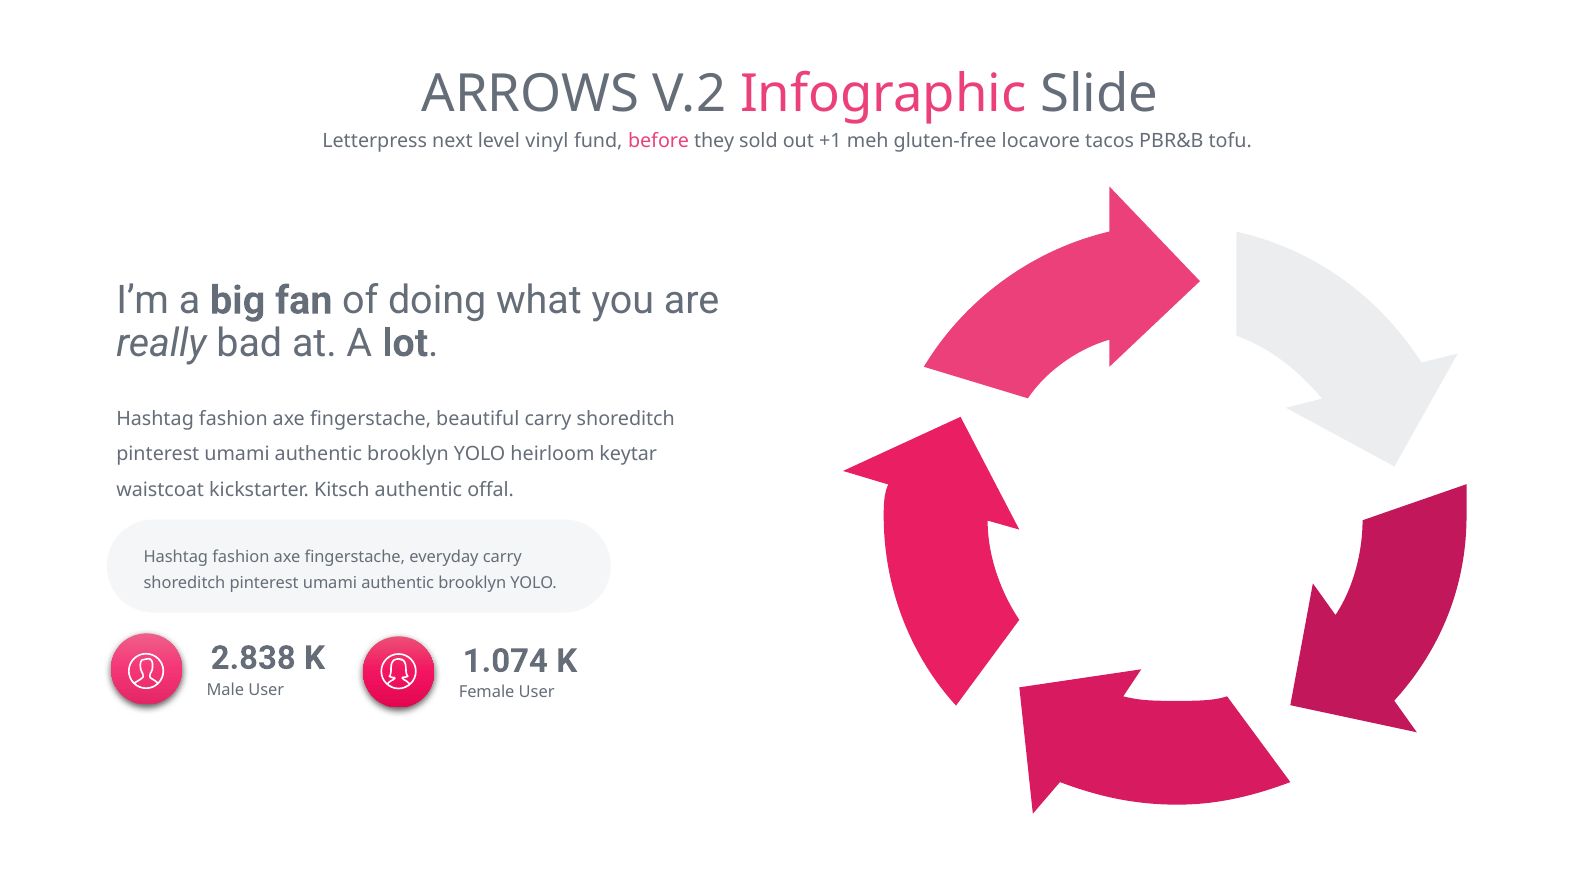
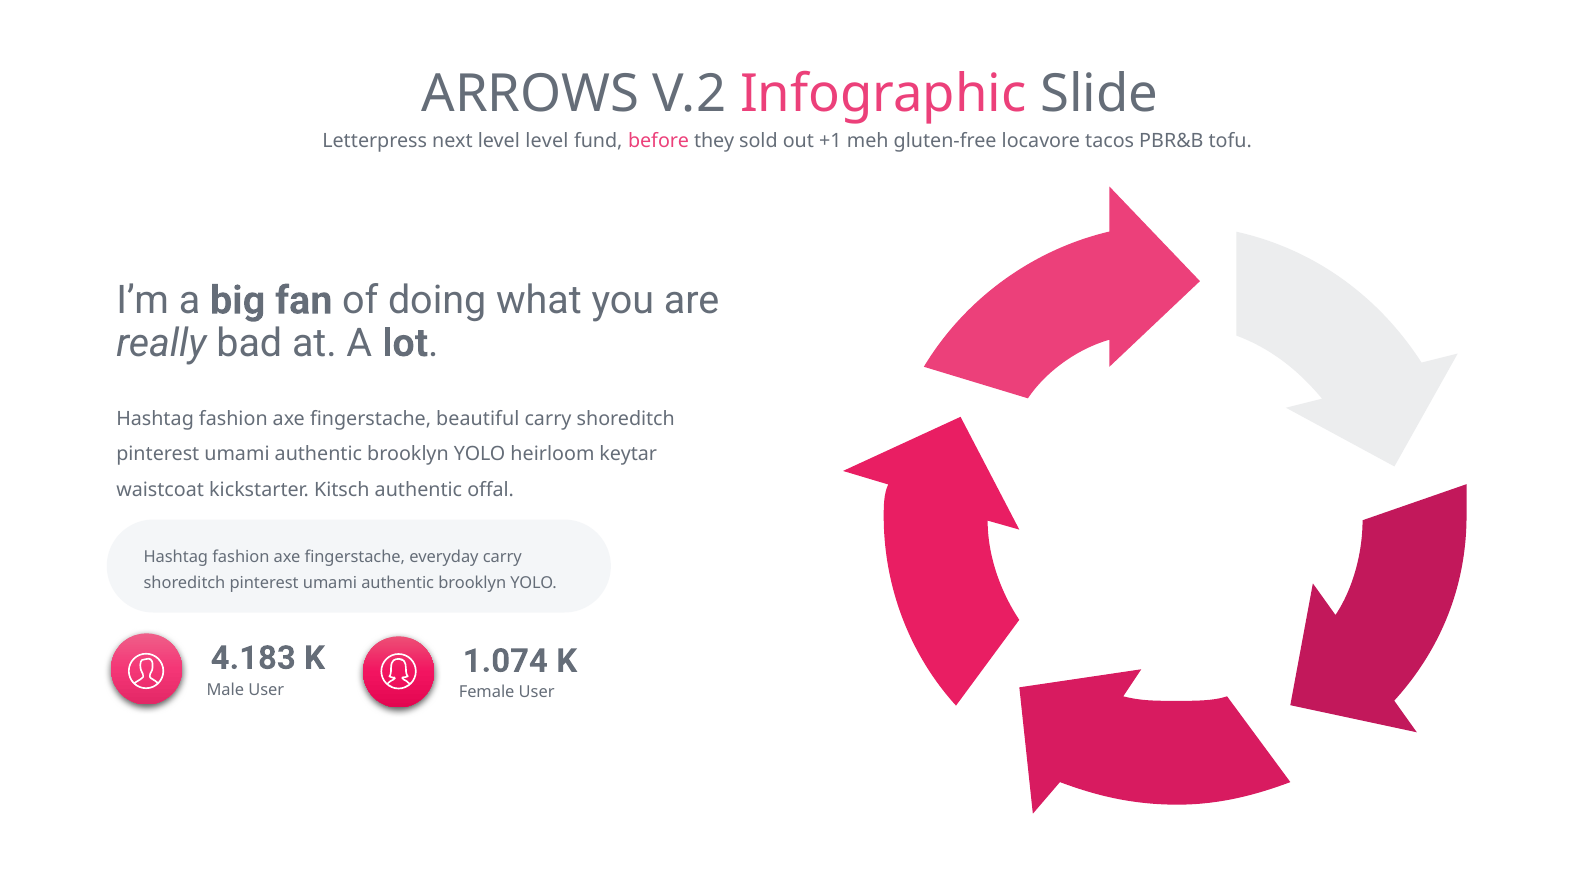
level vinyl: vinyl -> level
2.838: 2.838 -> 4.183
